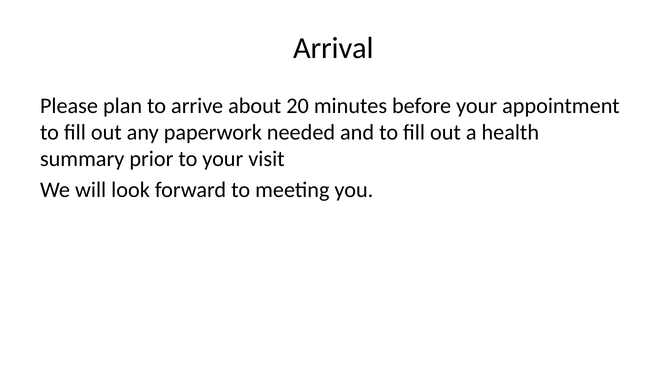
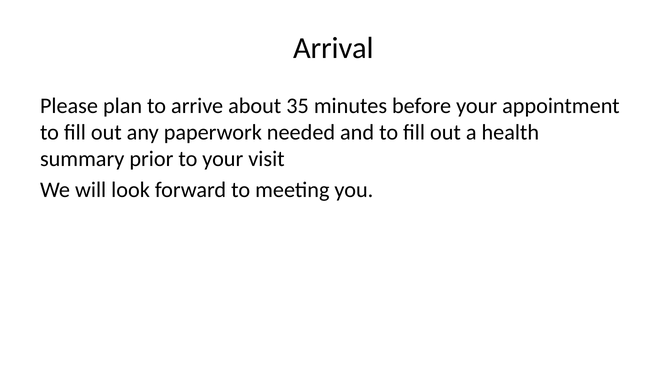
20: 20 -> 35
